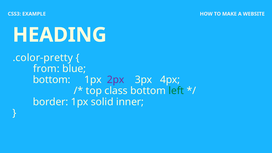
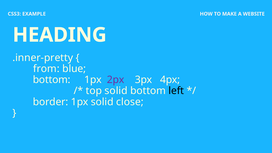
.color-pretty: .color-pretty -> .inner-pretty
top class: class -> solid
left colour: green -> black
inner: inner -> close
